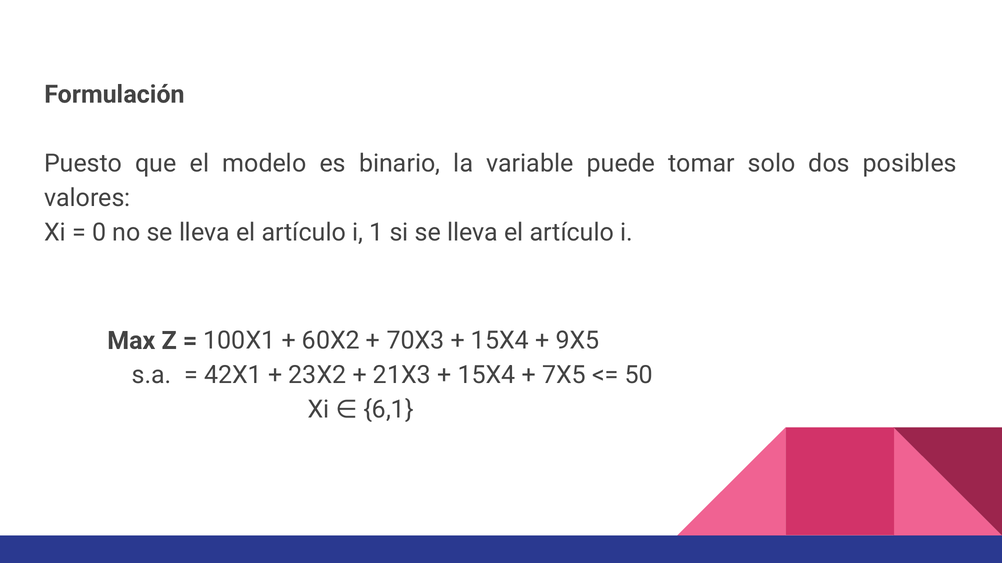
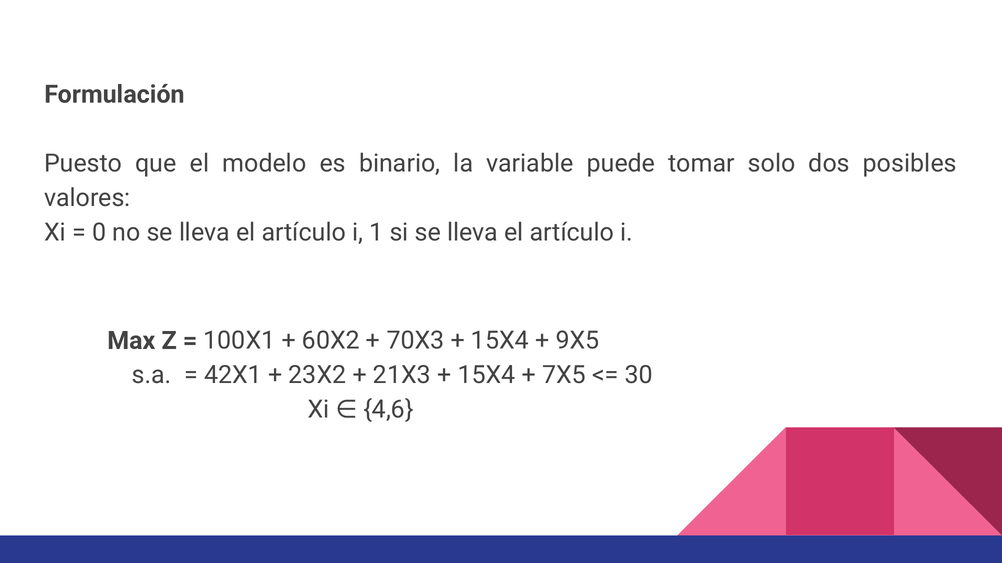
50: 50 -> 30
6,1: 6,1 -> 4,6
